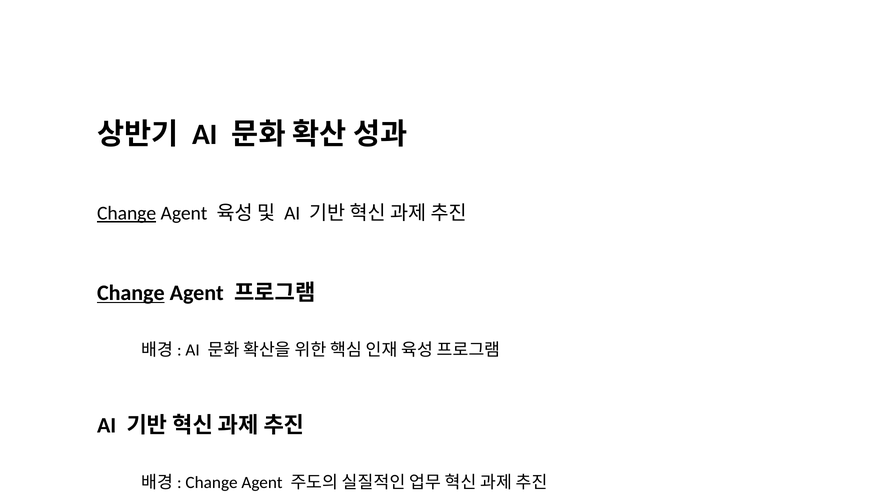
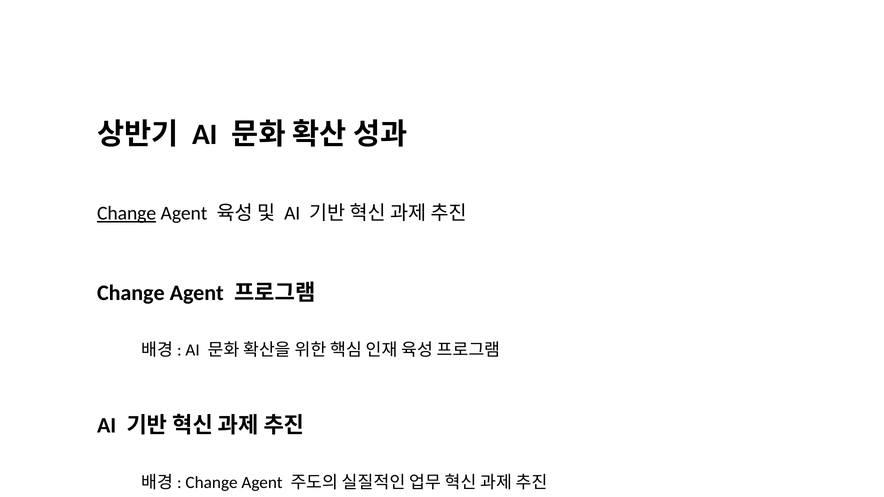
Change at (131, 293) underline: present -> none
